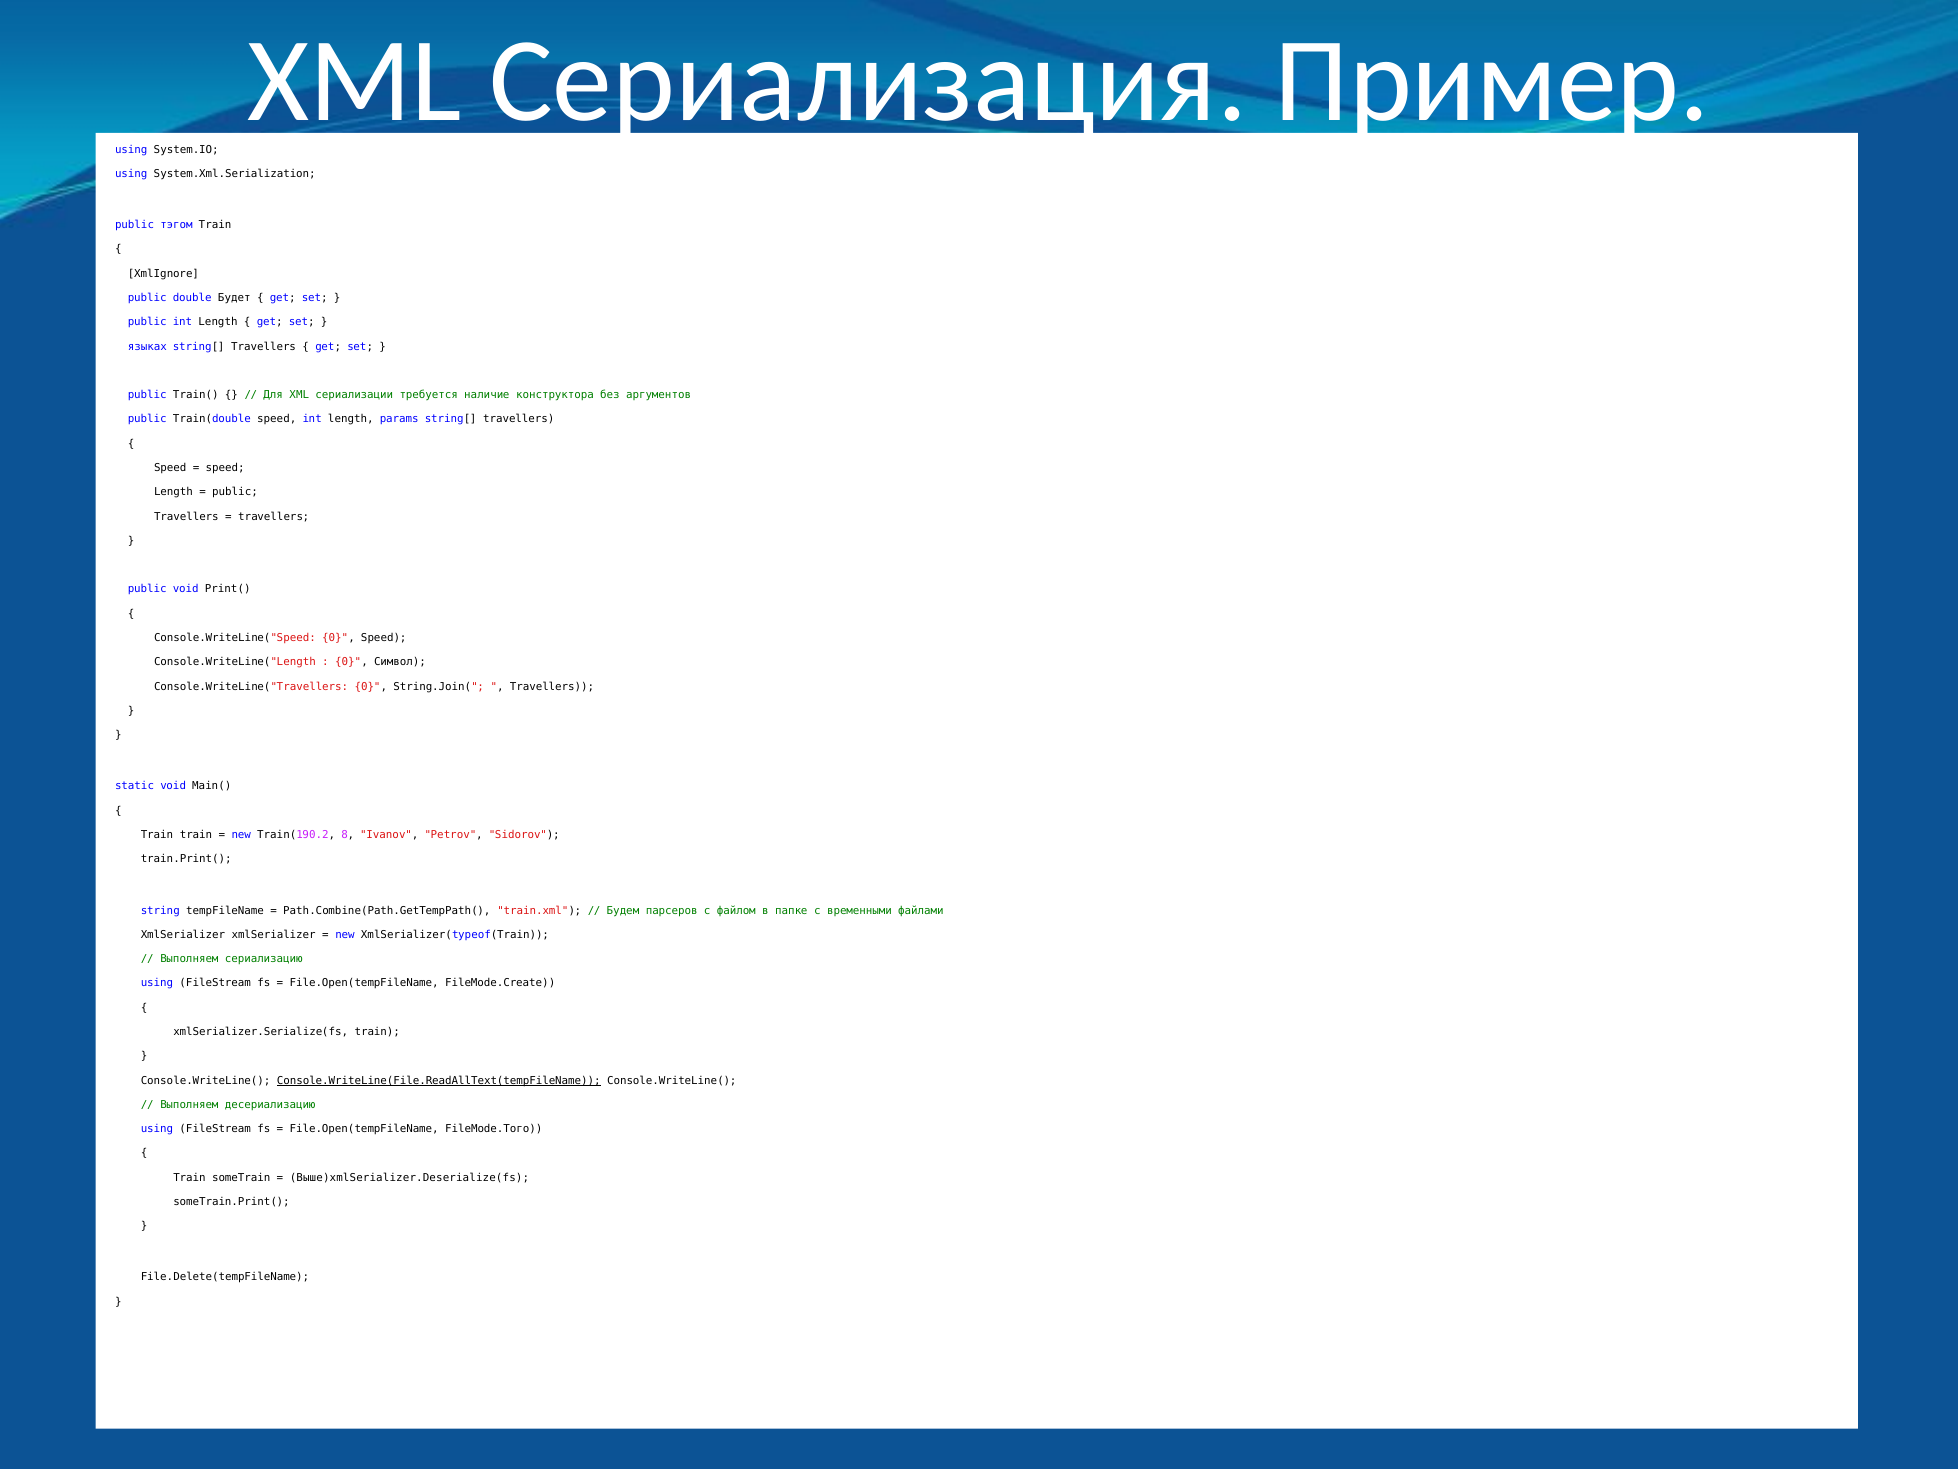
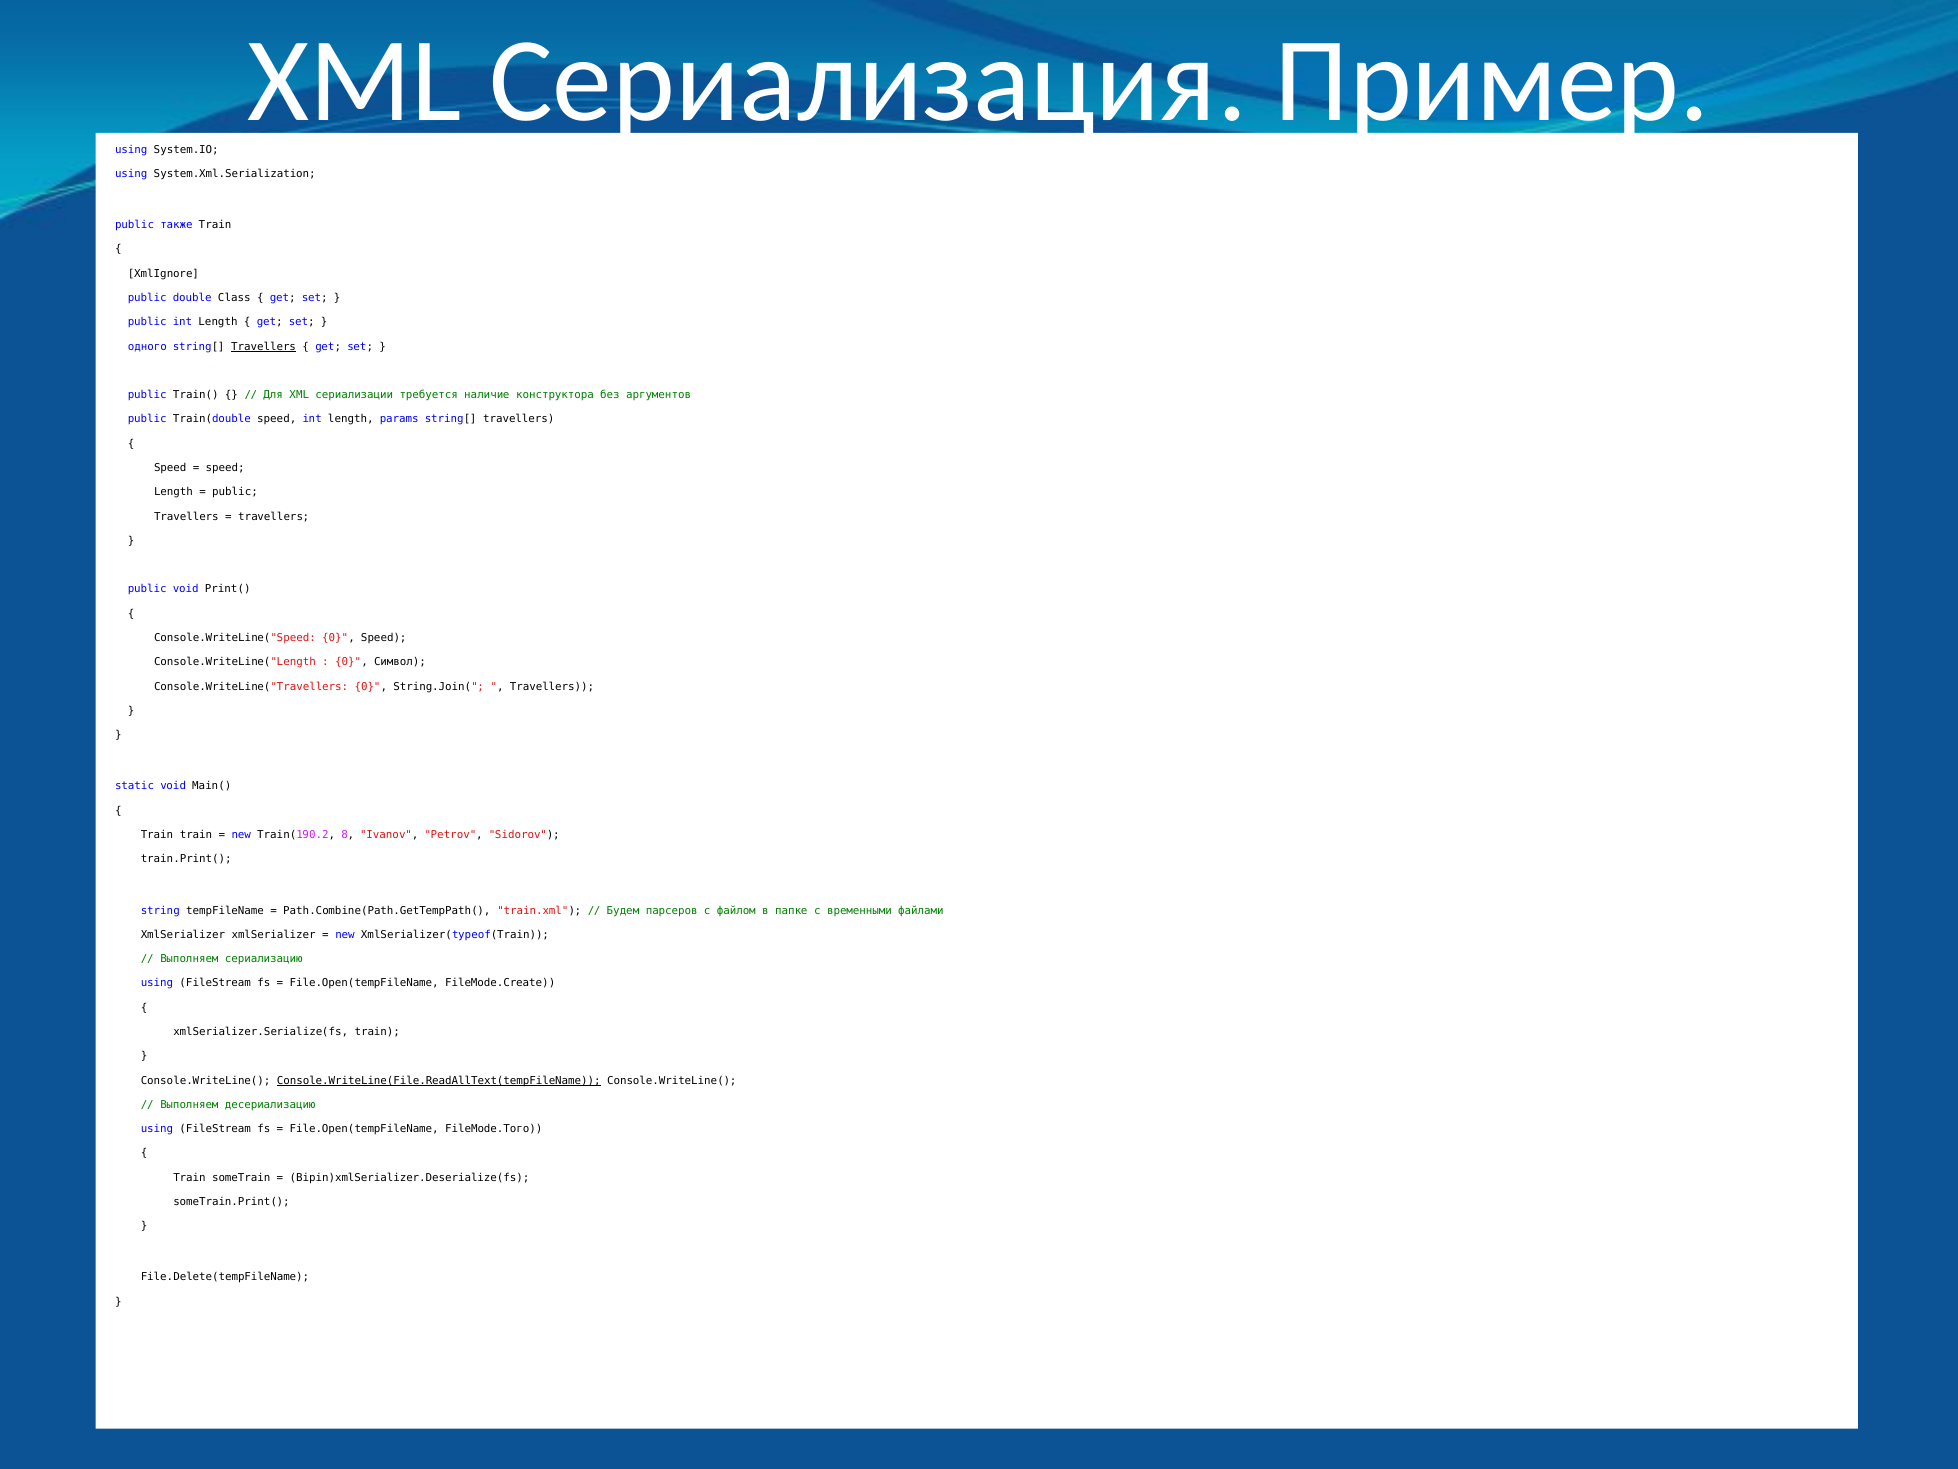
тэгом: тэгом -> также
Будет: Будет -> Class
языках: языках -> одного
Travellers at (264, 346) underline: none -> present
Выше)xmlSerializer.Deserialize(fs: Выше)xmlSerializer.Deserialize(fs -> Bipin)xmlSerializer.Deserialize(fs
